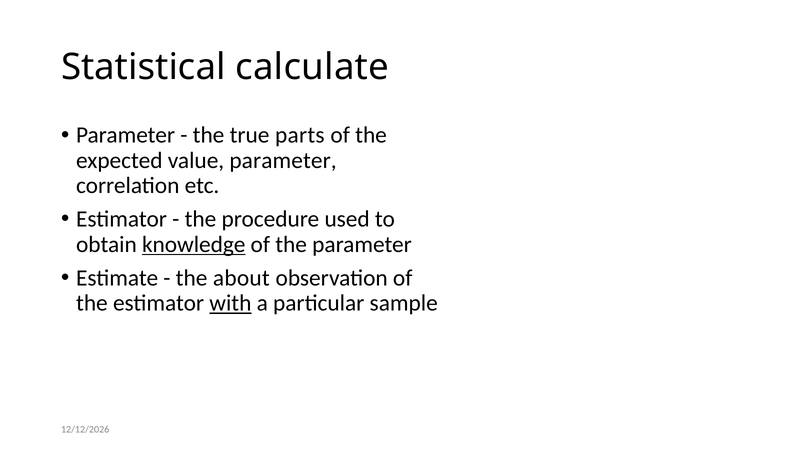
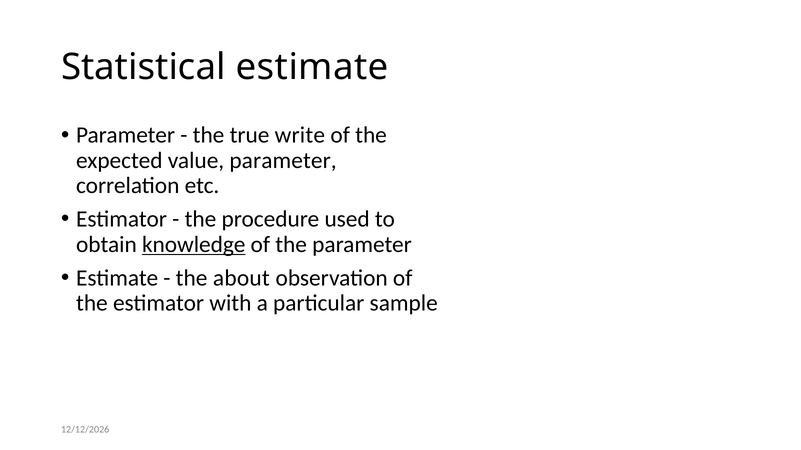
Statistical calculate: calculate -> estimate
parts: parts -> write
with underline: present -> none
